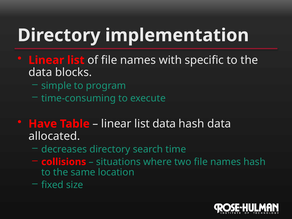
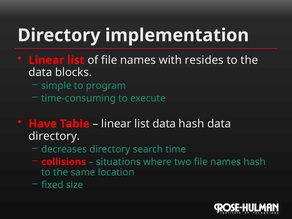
specific: specific -> resides
allocated at (54, 136): allocated -> directory
